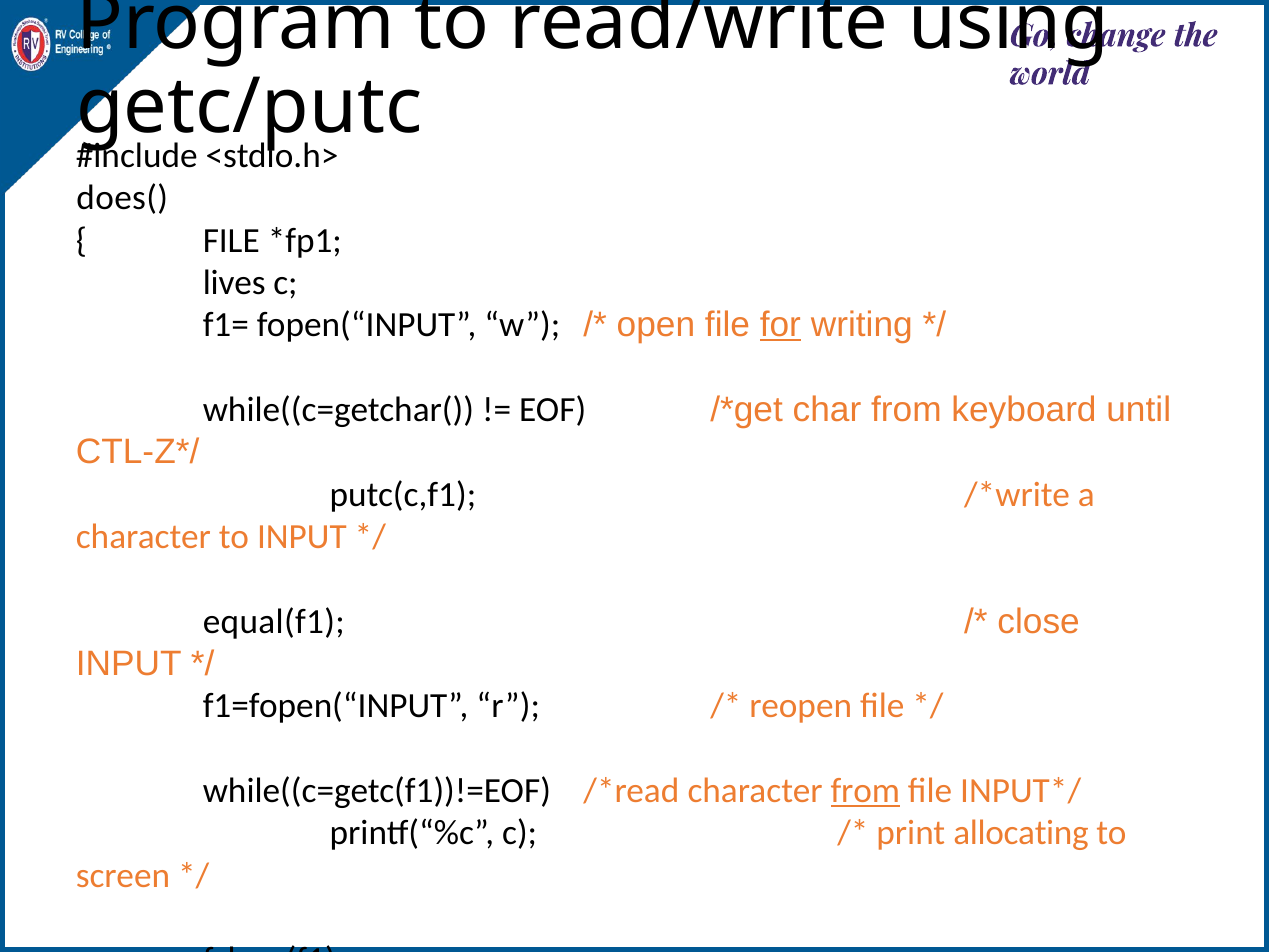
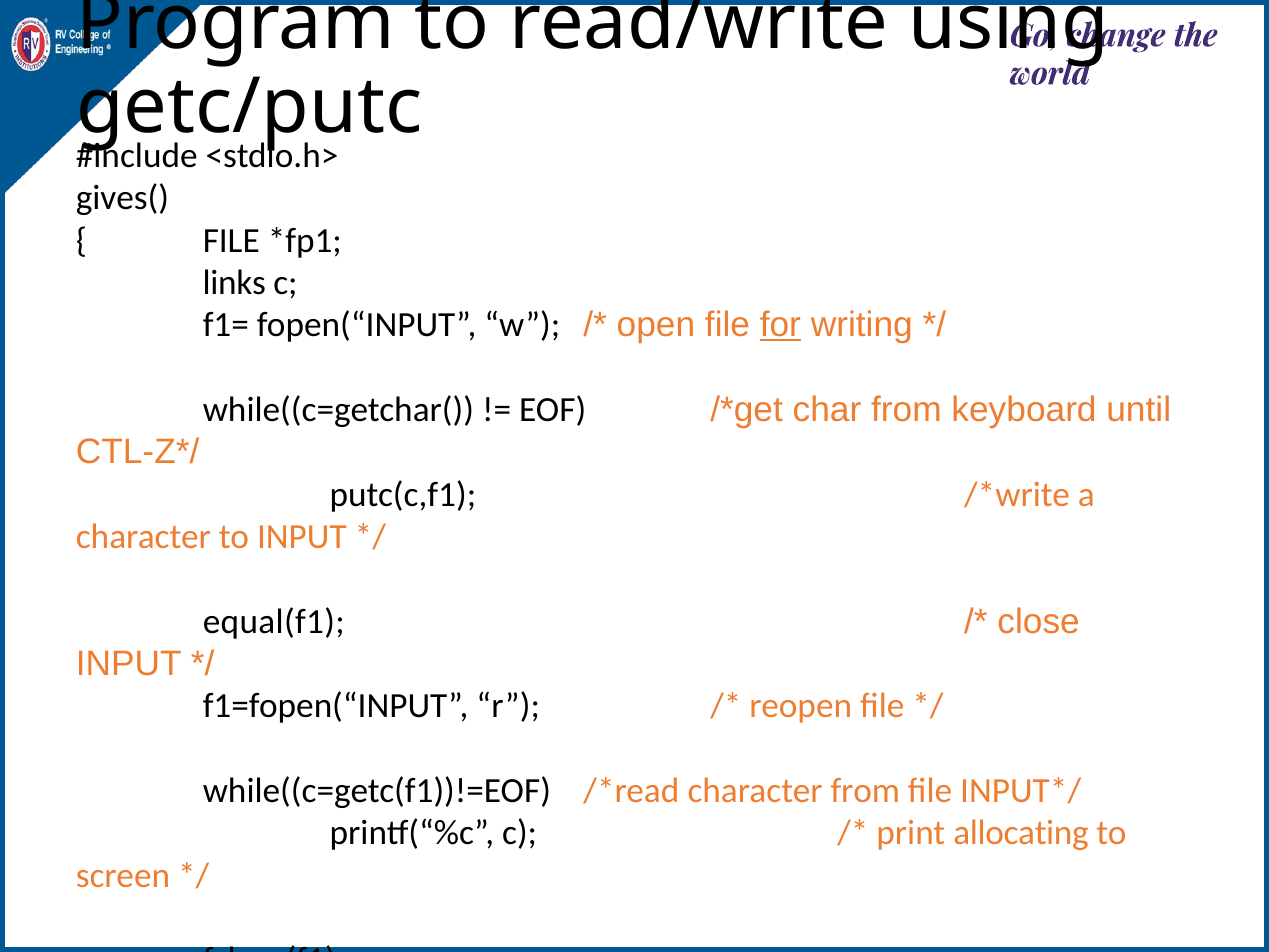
does(: does( -> gives(
lives: lives -> links
from at (865, 791) underline: present -> none
